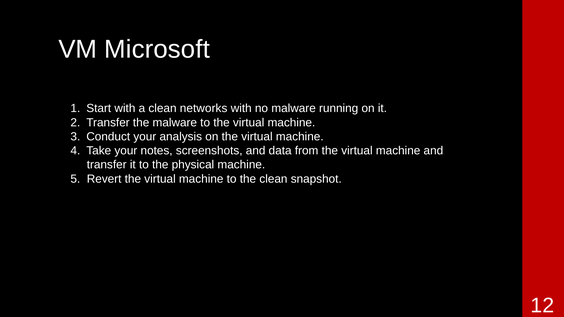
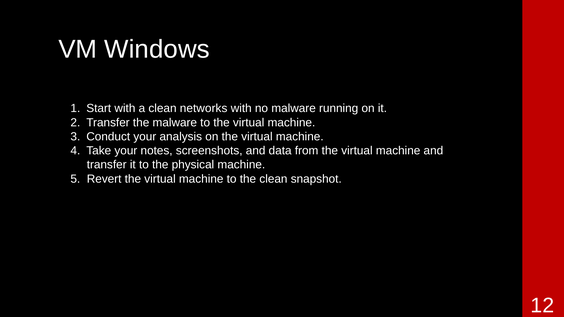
Microsoft: Microsoft -> Windows
